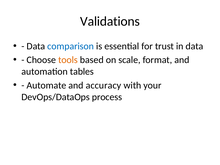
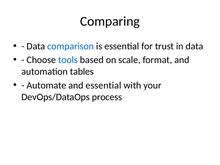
Validations: Validations -> Comparing
tools colour: orange -> blue
and accuracy: accuracy -> essential
